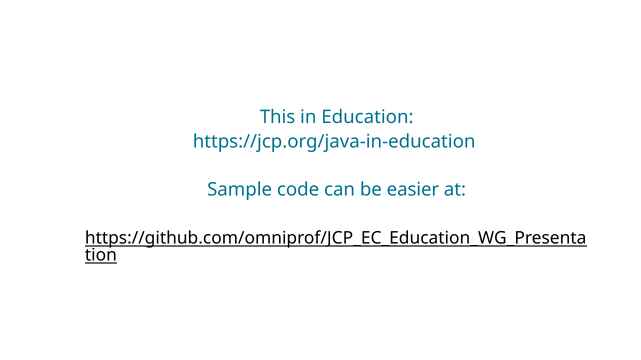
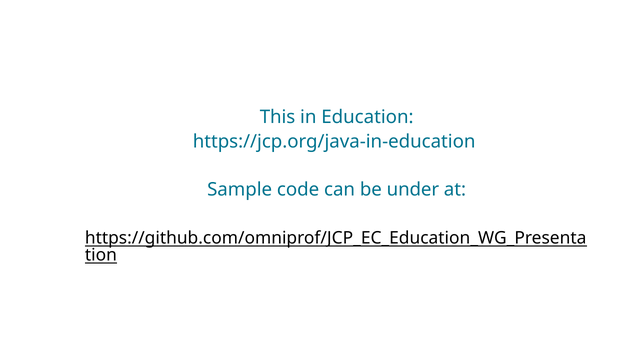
easier: easier -> under
